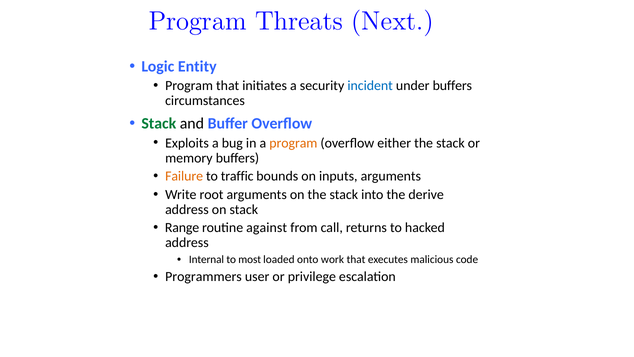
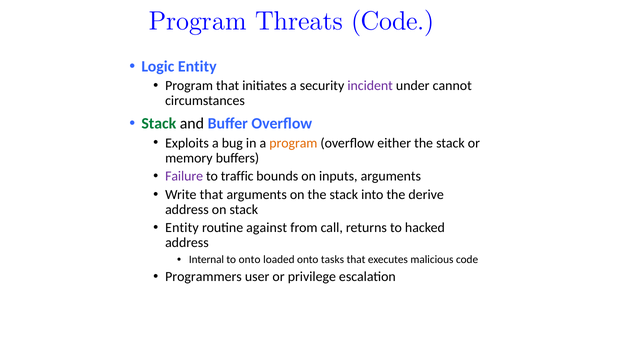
Threats Next: Next -> Code
incident colour: blue -> purple
under buffers: buffers -> cannot
Failure colour: orange -> purple
Write root: root -> that
Range at (182, 228): Range -> Entity
to most: most -> onto
work: work -> tasks
